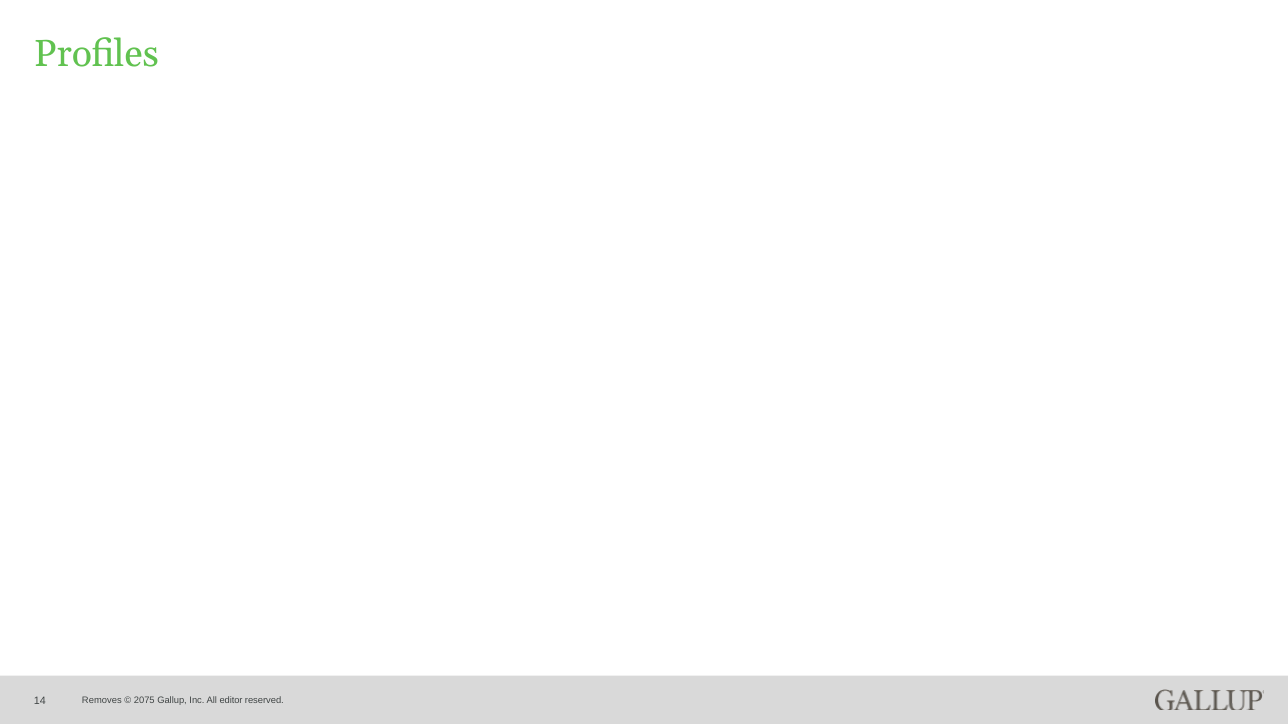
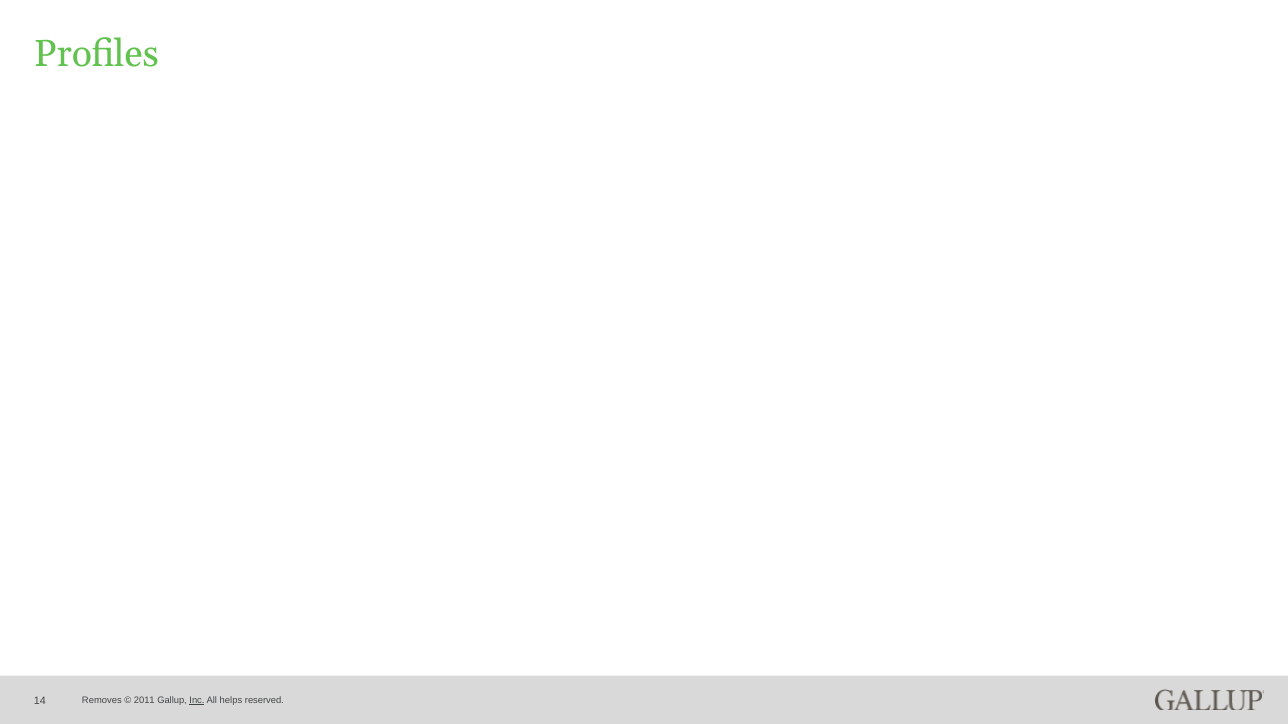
2075: 2075 -> 2011
Inc underline: none -> present
editor: editor -> helps
